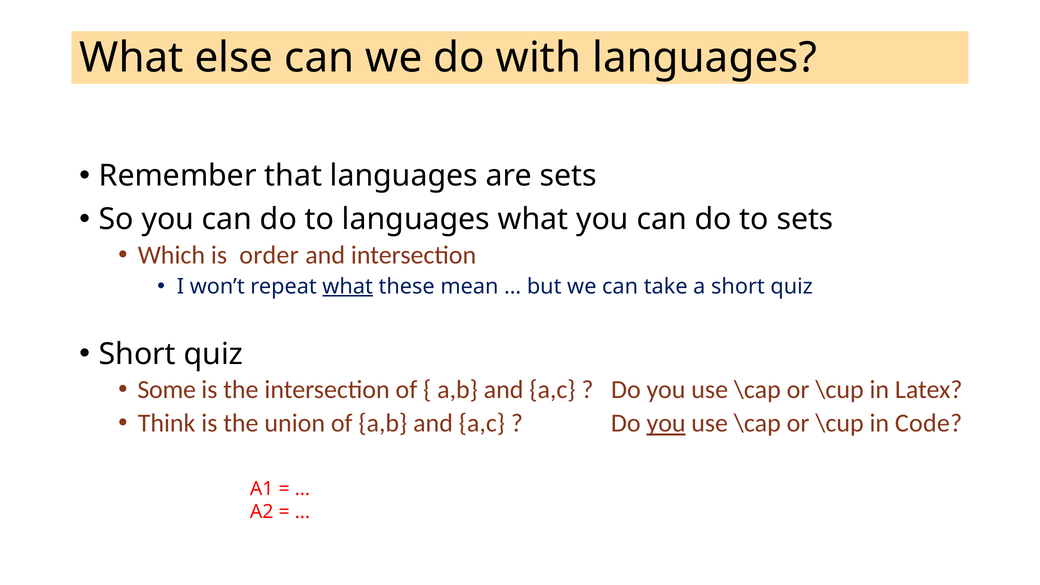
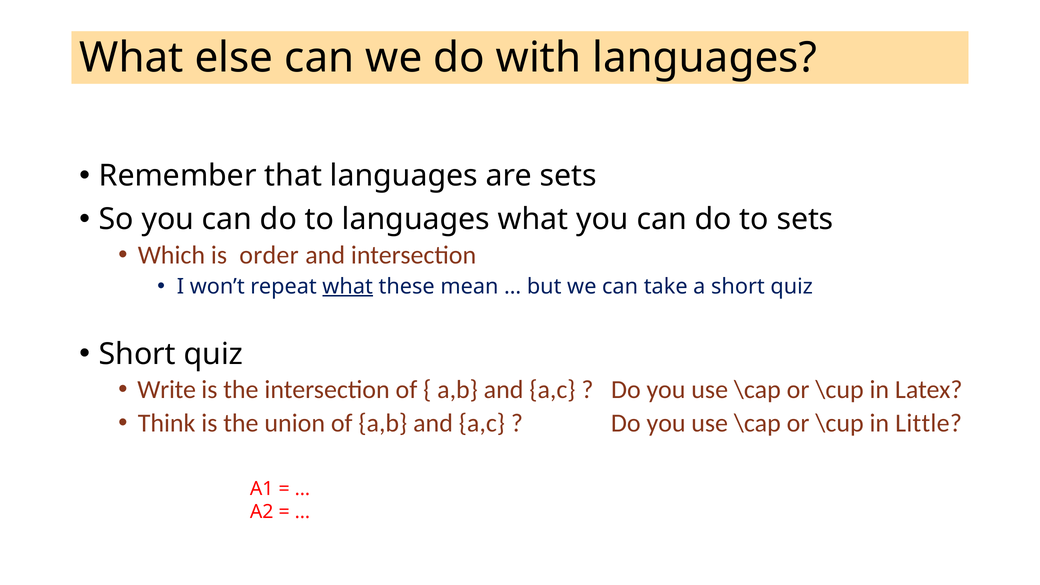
Some: Some -> Write
you at (666, 423) underline: present -> none
Code: Code -> Little
